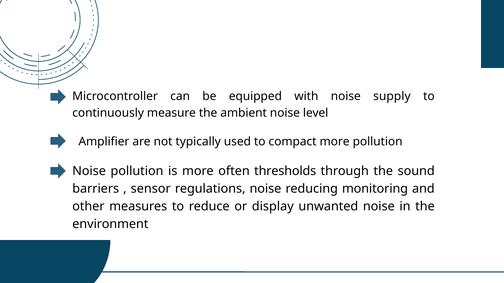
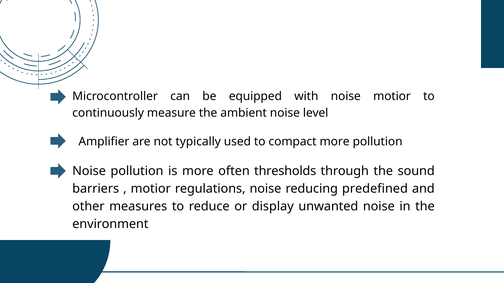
noise supply: supply -> motior
sensor at (151, 189): sensor -> motior
monitoring: monitoring -> predefined
